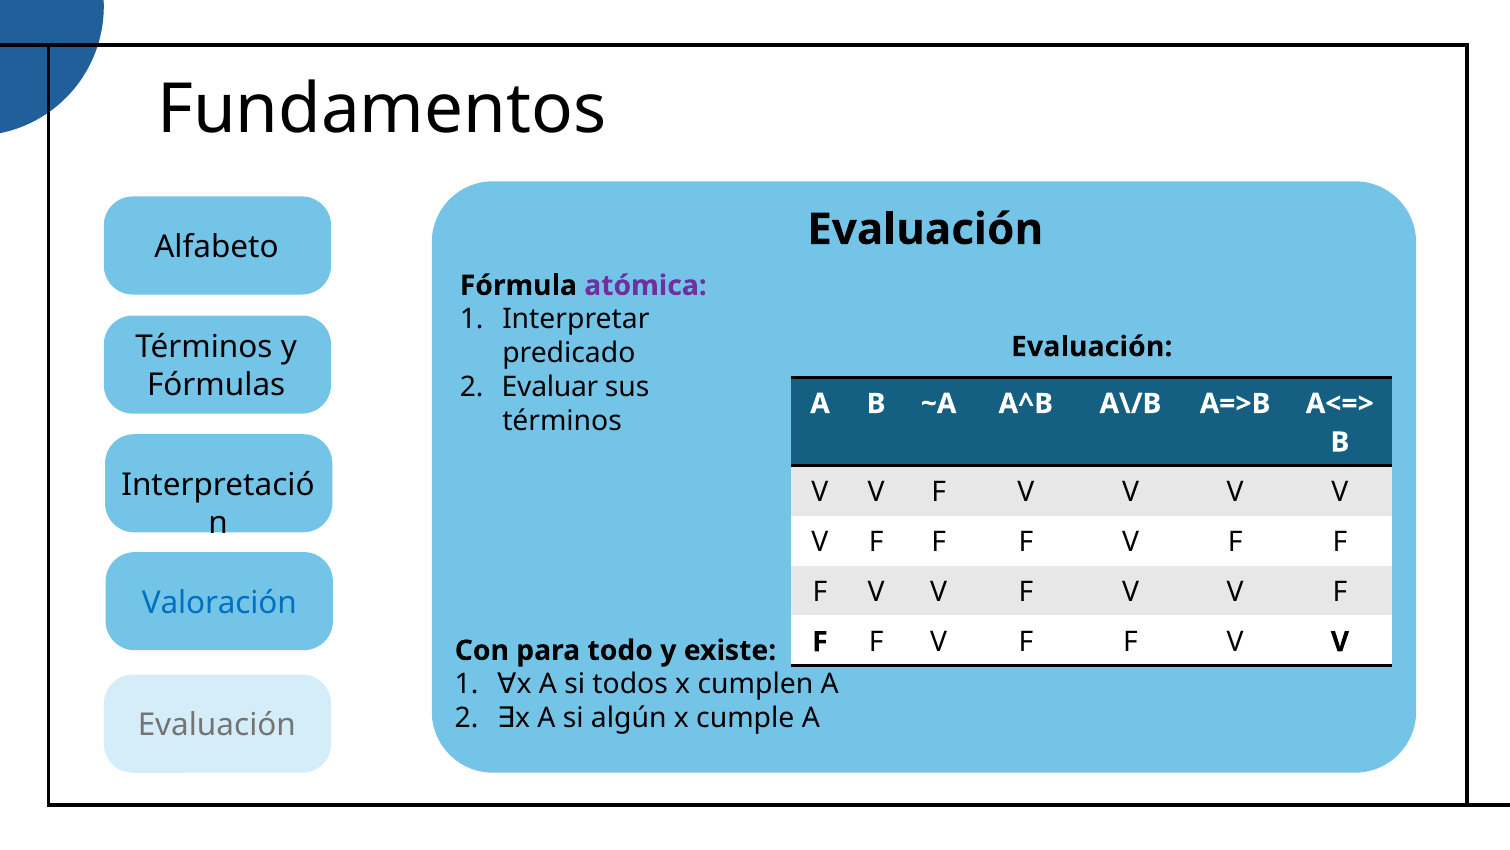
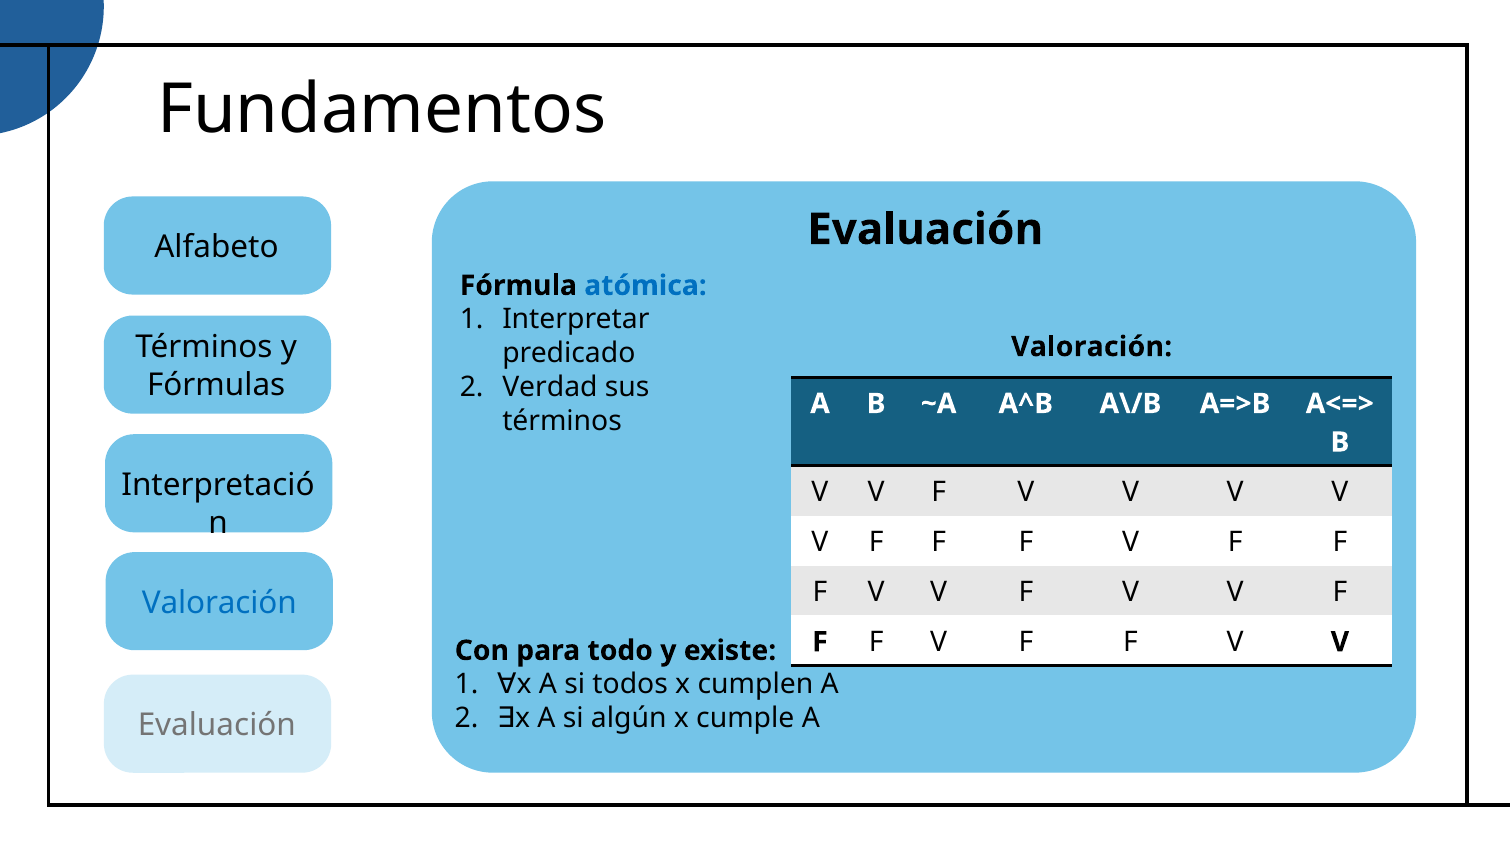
atómica colour: purple -> blue
Evaluación at (1092, 347): Evaluación -> Valoración
Evaluar: Evaluar -> Verdad
